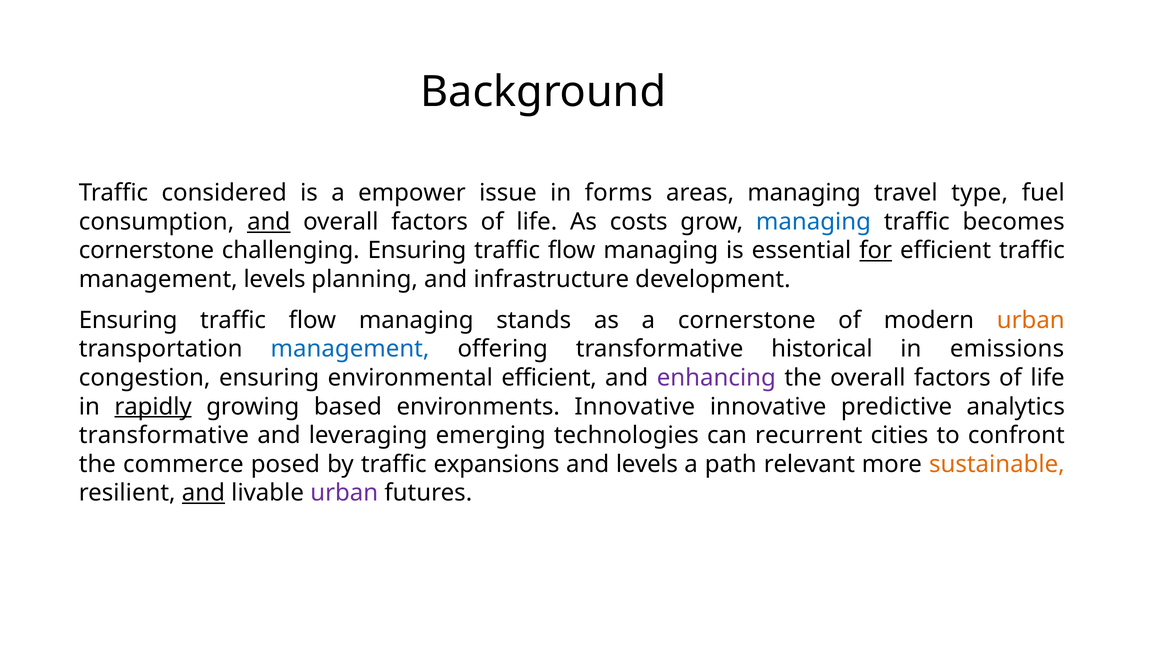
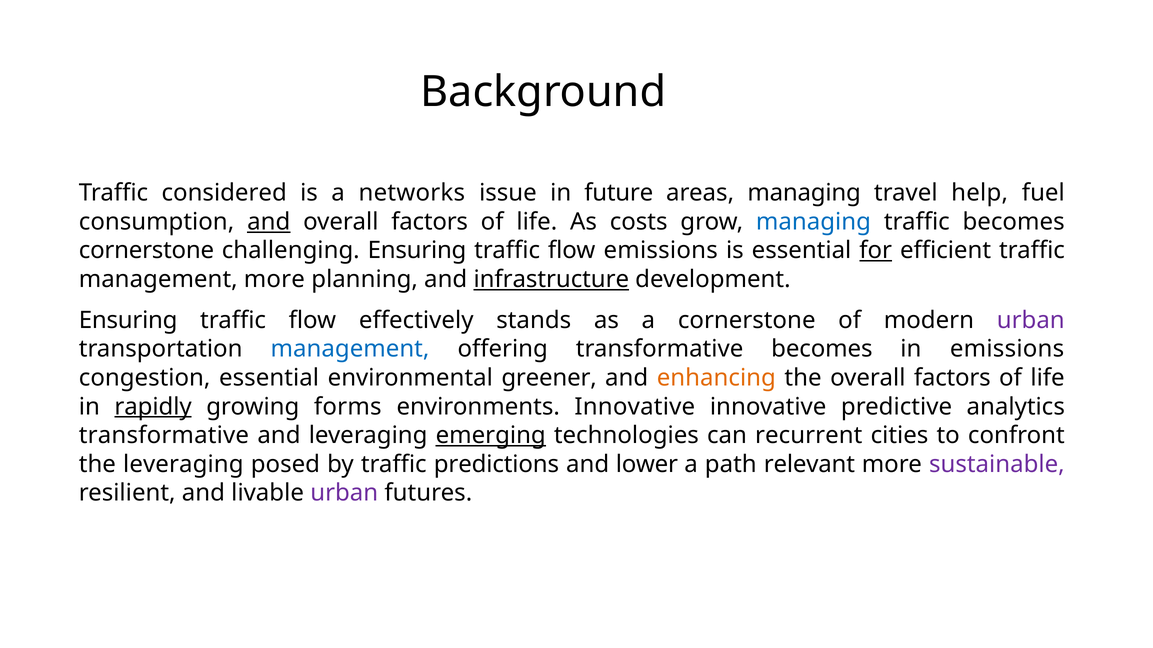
empower: empower -> networks
forms: forms -> future
type: type -> help
managing at (661, 251): managing -> emissions
management levels: levels -> more
infrastructure underline: none -> present
managing at (416, 320): managing -> effectively
urban at (1031, 320) colour: orange -> purple
transformative historical: historical -> becomes
congestion ensuring: ensuring -> essential
environmental efficient: efficient -> greener
enhancing colour: purple -> orange
based: based -> forms
emerging underline: none -> present
the commerce: commerce -> leveraging
expansions: expansions -> predictions
and levels: levels -> lower
sustainable colour: orange -> purple
and at (203, 493) underline: present -> none
